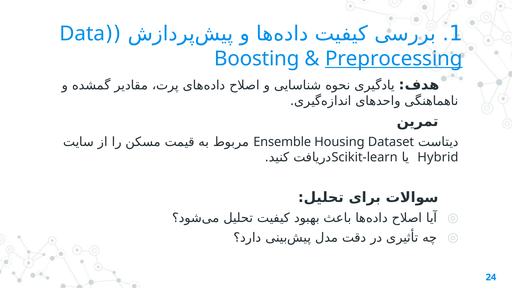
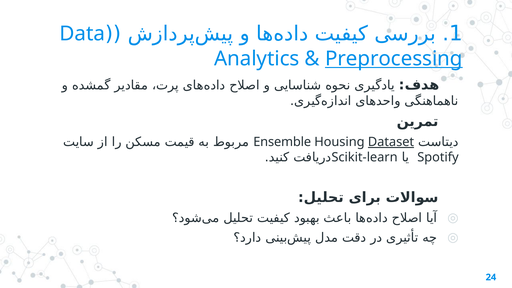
Boosting: Boosting -> Analytics
Dataset underline: none -> present
Hybrid: Hybrid -> Spotify
